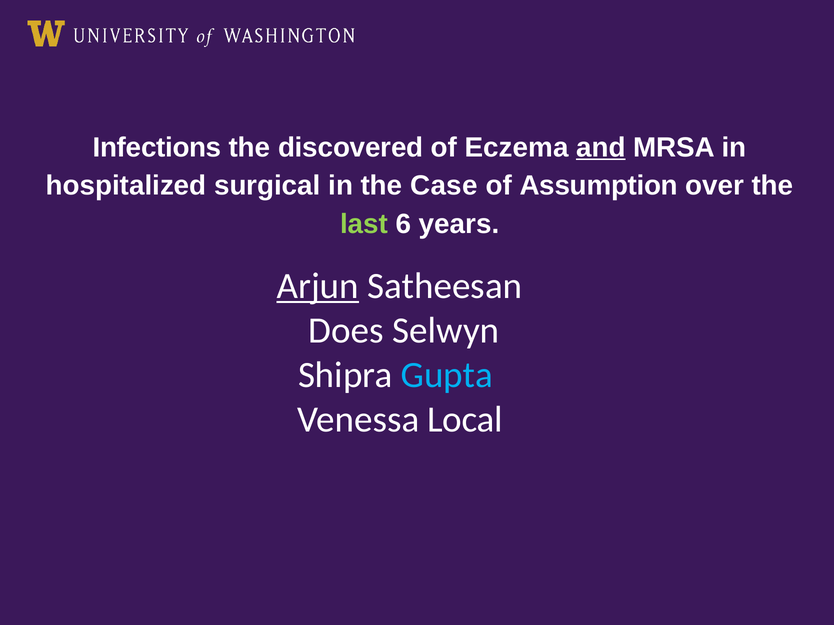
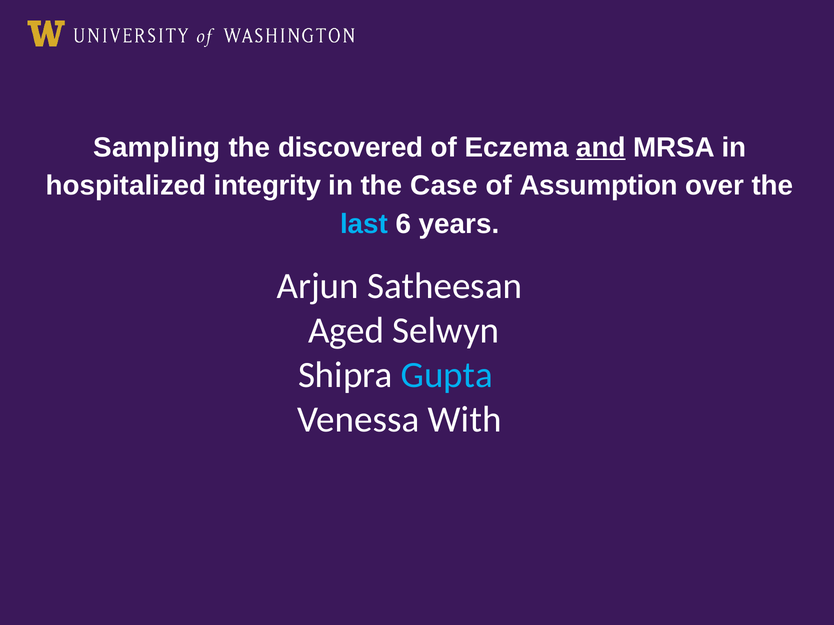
Infections: Infections -> Sampling
surgical: surgical -> integrity
last colour: light green -> light blue
Arjun underline: present -> none
Does: Does -> Aged
Local: Local -> With
